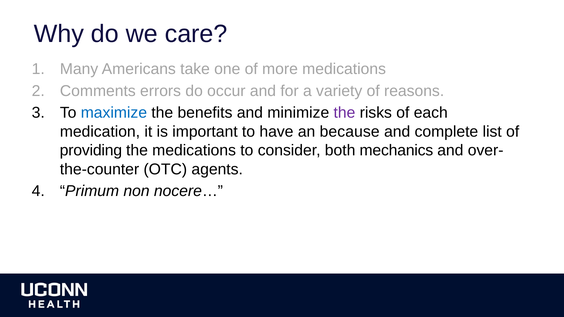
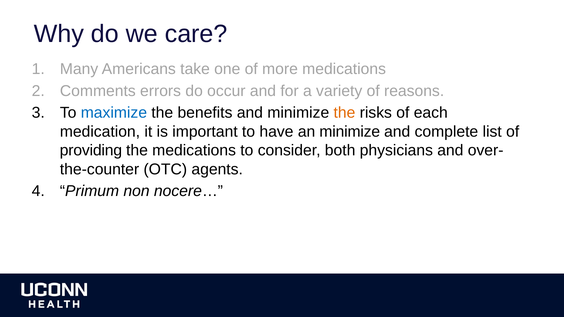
the at (344, 113) colour: purple -> orange
an because: because -> minimize
mechanics: mechanics -> physicians
